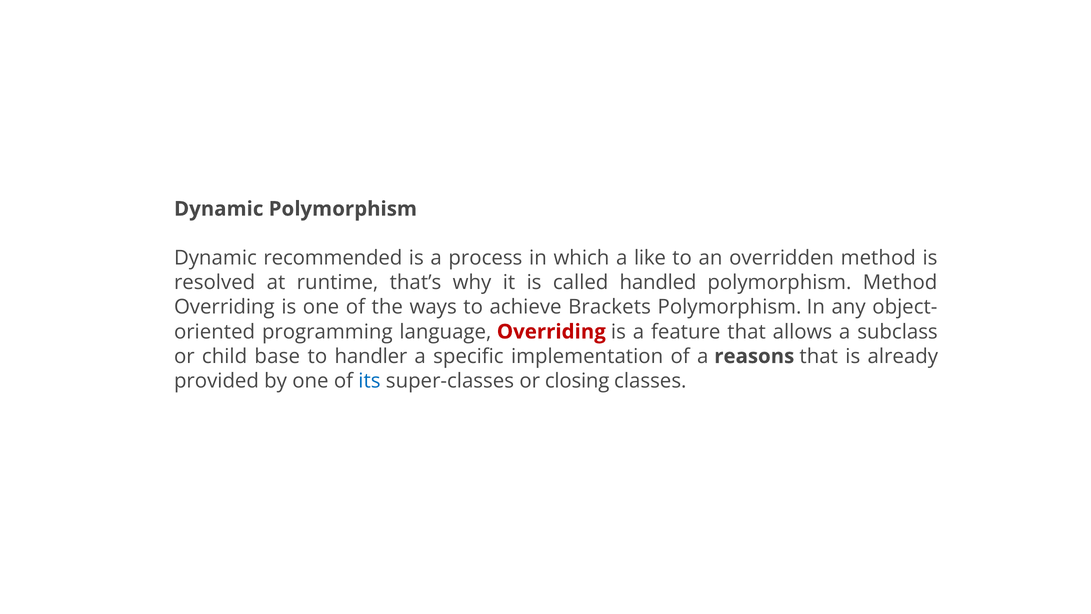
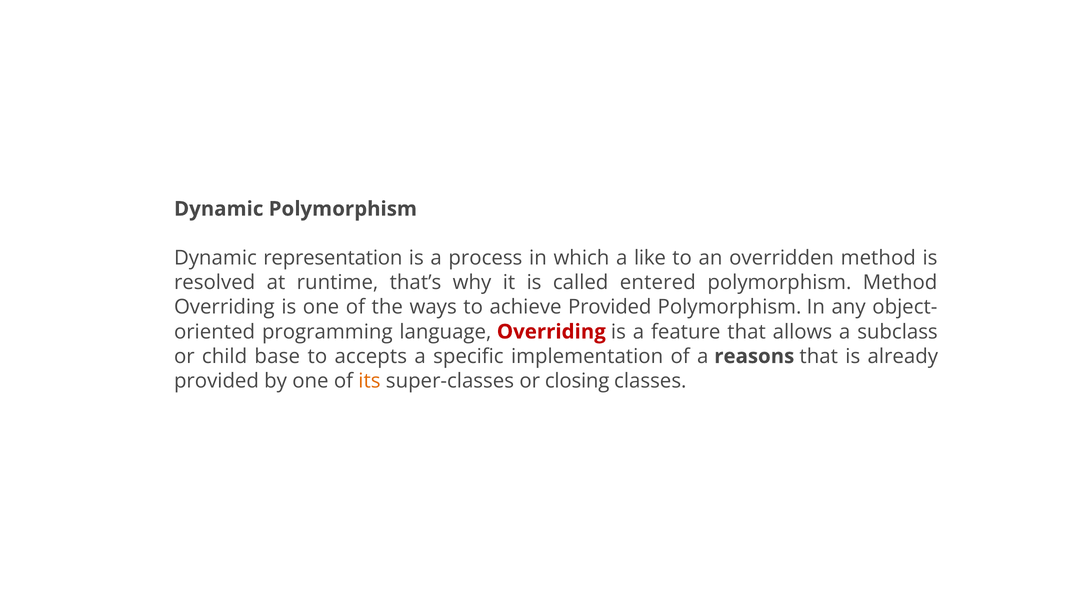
recommended: recommended -> representation
handled: handled -> entered
achieve Brackets: Brackets -> Provided
handler: handler -> accepts
its colour: blue -> orange
